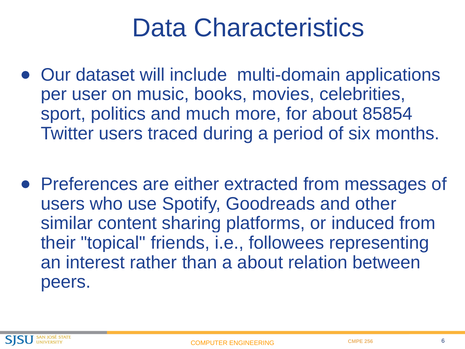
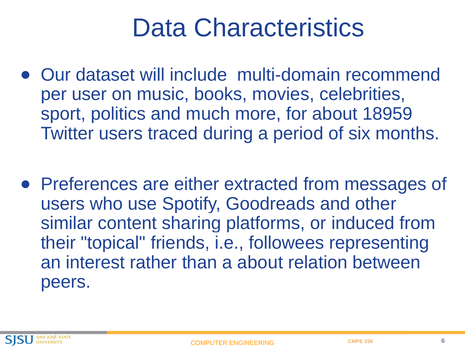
applications: applications -> recommend
85854: 85854 -> 18959
